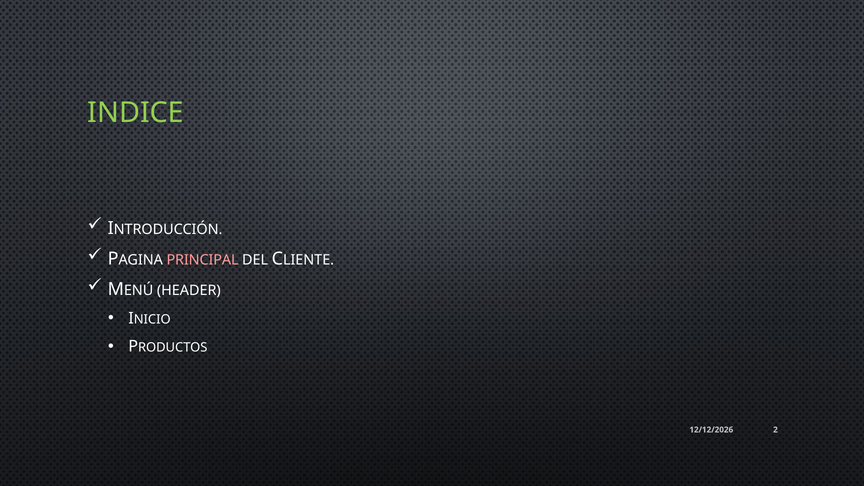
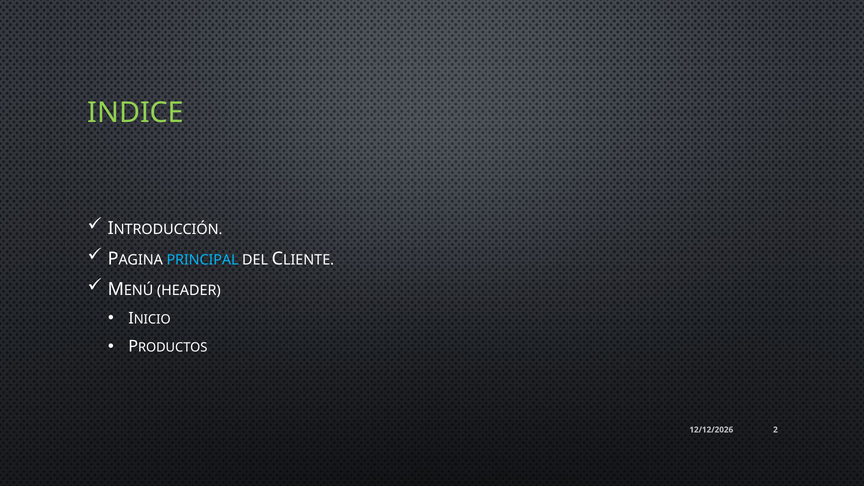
PRINCIPAL colour: pink -> light blue
